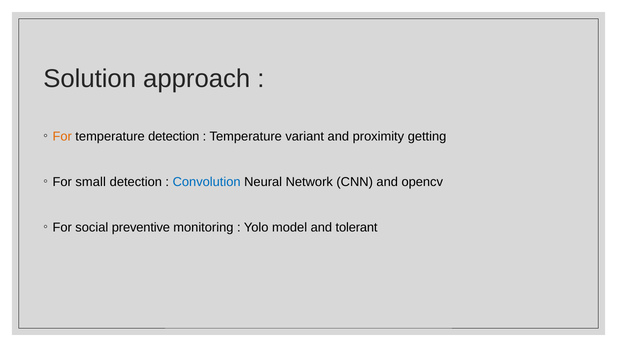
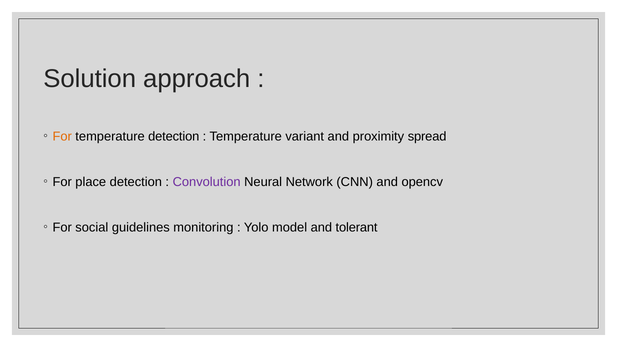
getting: getting -> spread
small: small -> place
Convolution colour: blue -> purple
preventive: preventive -> guidelines
